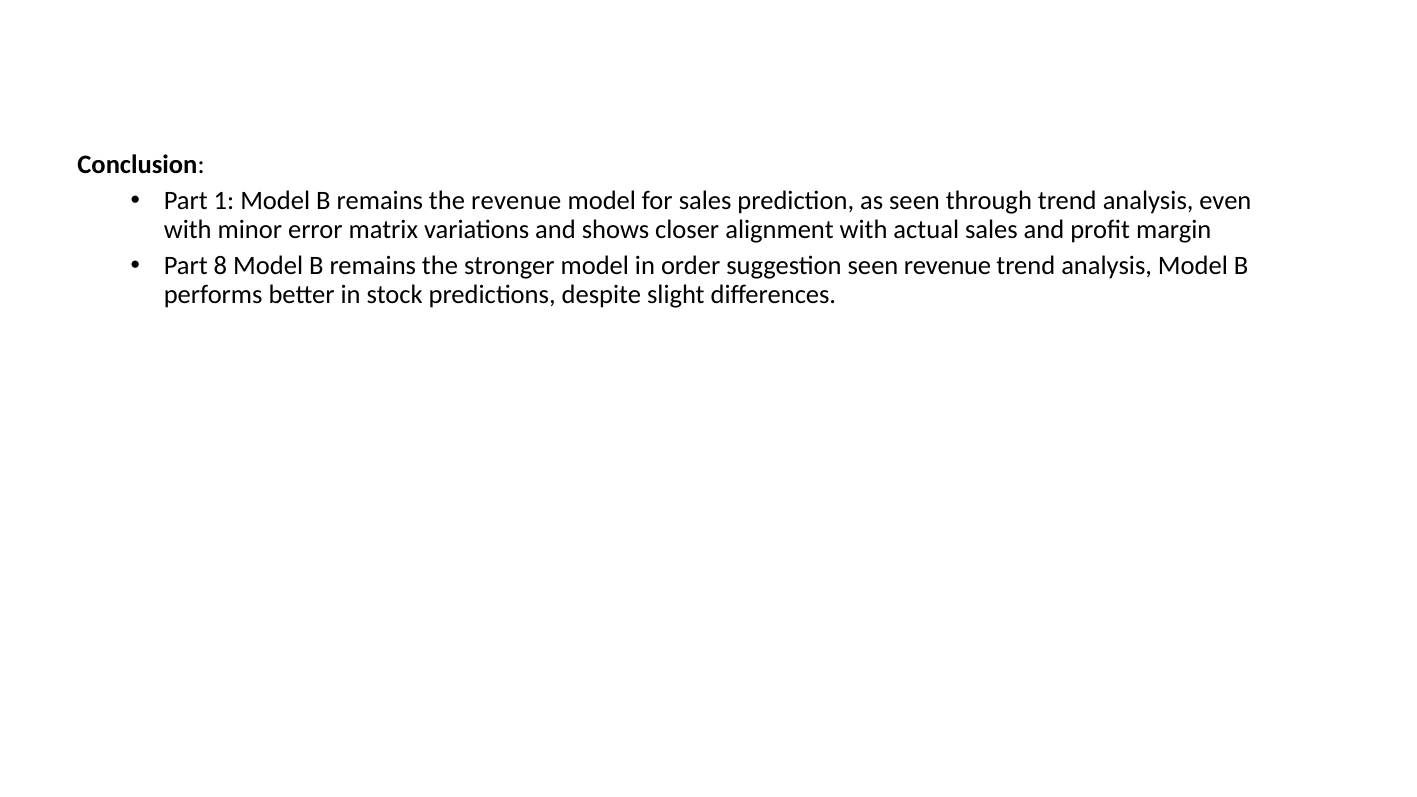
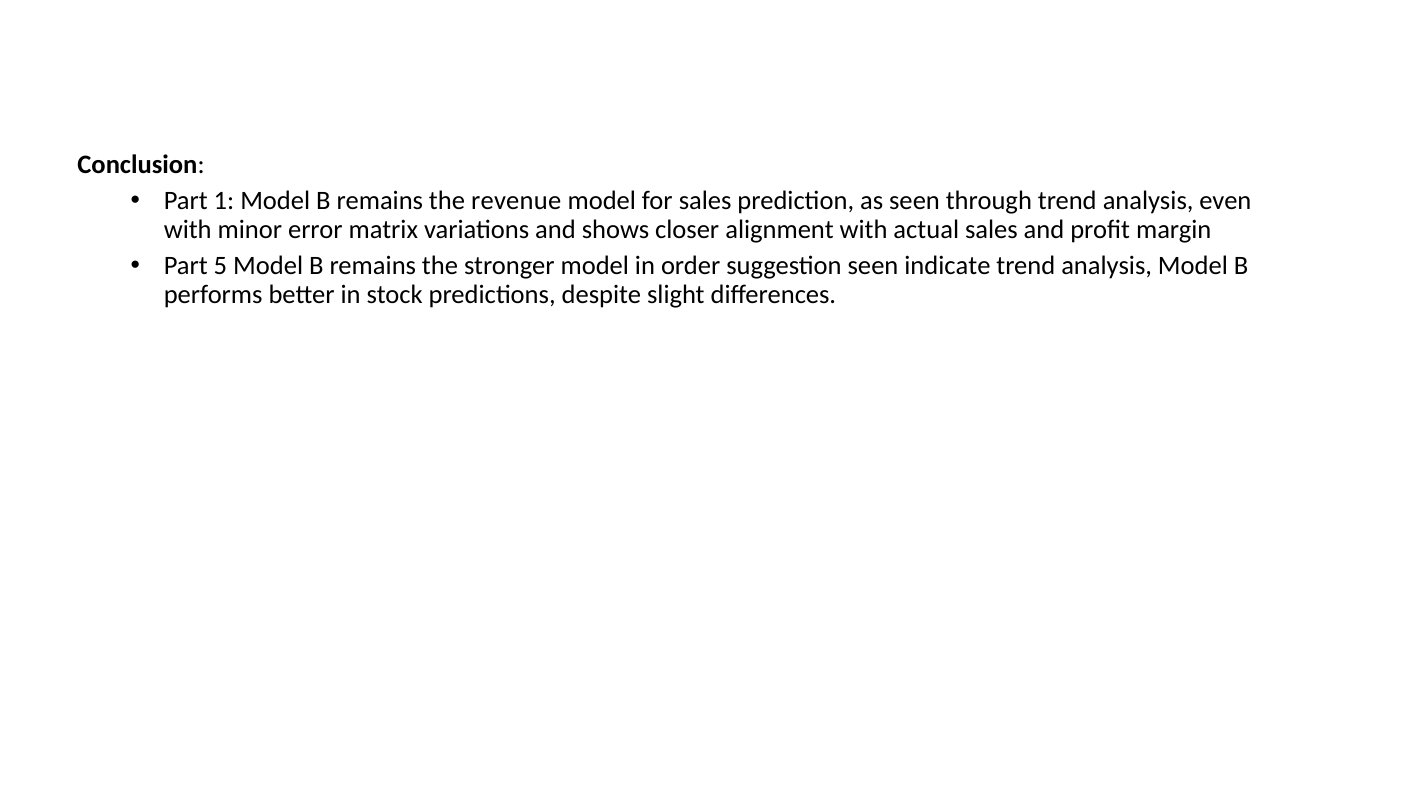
8: 8 -> 5
seen revenue: revenue -> indicate
